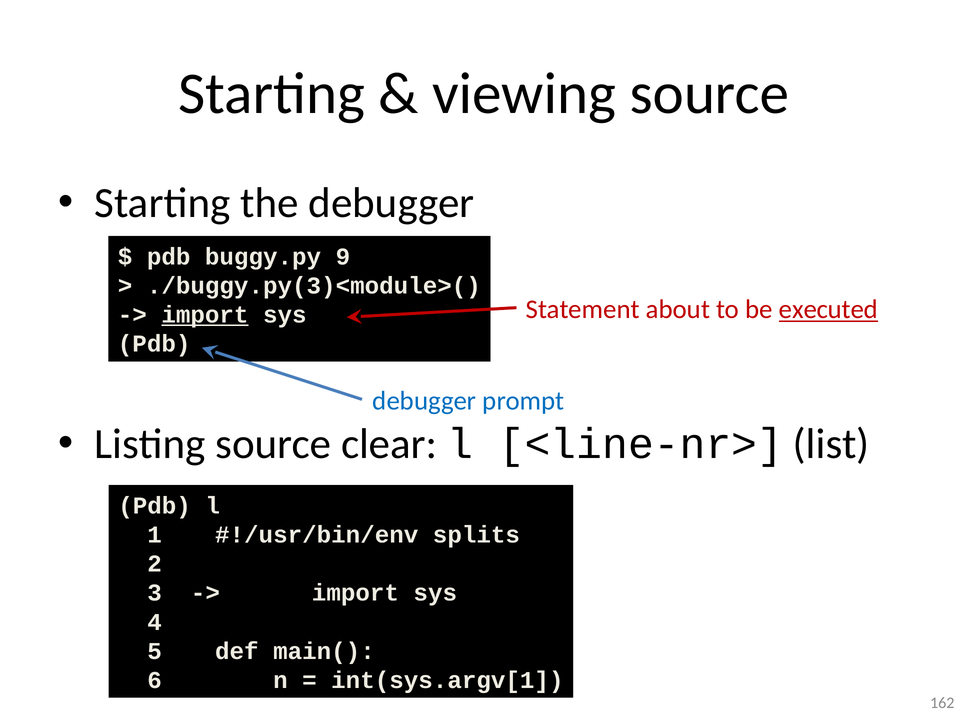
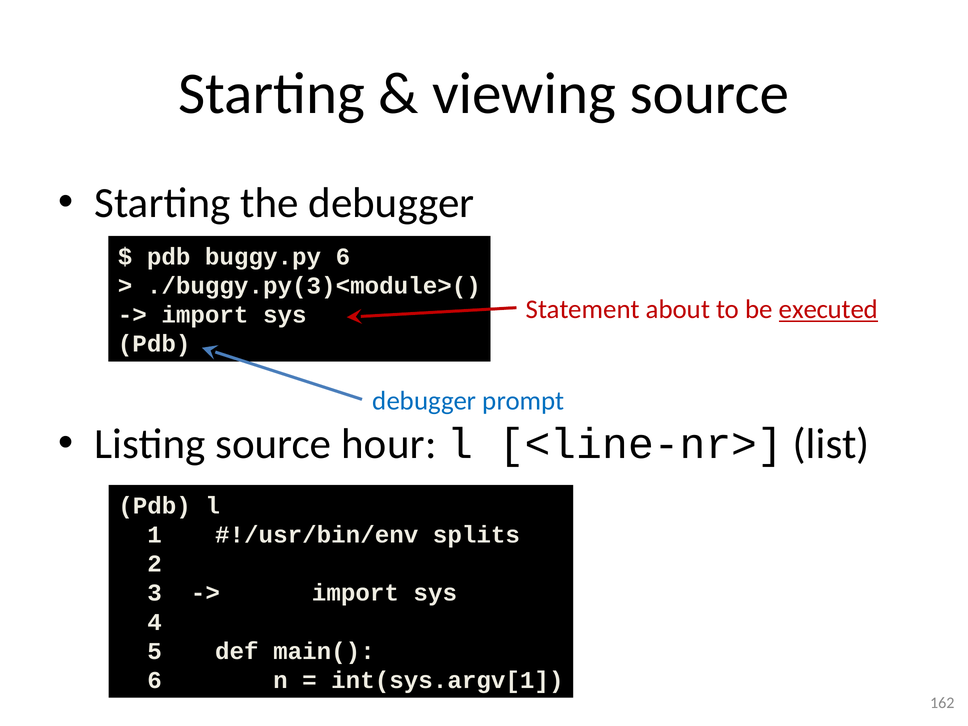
buggy.py 9: 9 -> 6
import at (205, 315) underline: present -> none
clear: clear -> hour
